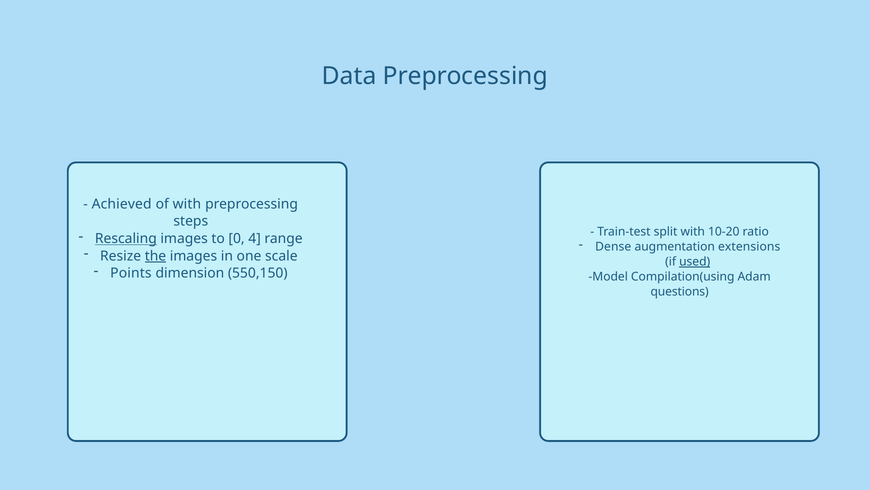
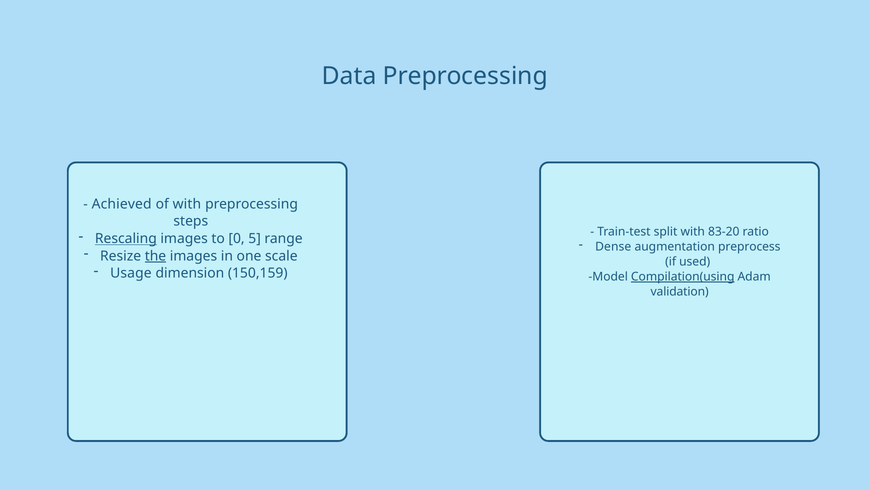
10-20: 10-20 -> 83-20
4: 4 -> 5
extensions: extensions -> preprocess
used underline: present -> none
Points: Points -> Usage
550,150: 550,150 -> 150,159
Compilation(using underline: none -> present
questions: questions -> validation
